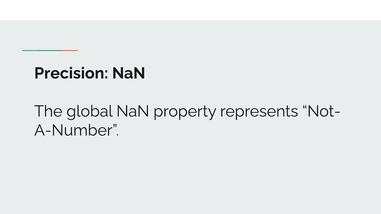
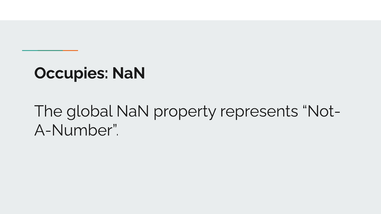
Precision: Precision -> Occupies
